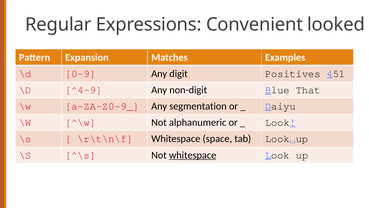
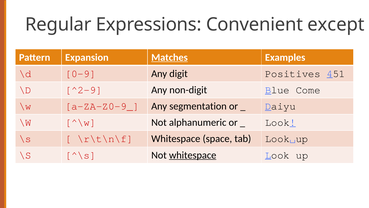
looked: looked -> except
Matches underline: none -> present
^4-9: ^4-9 -> ^2-9
That: That -> Come
